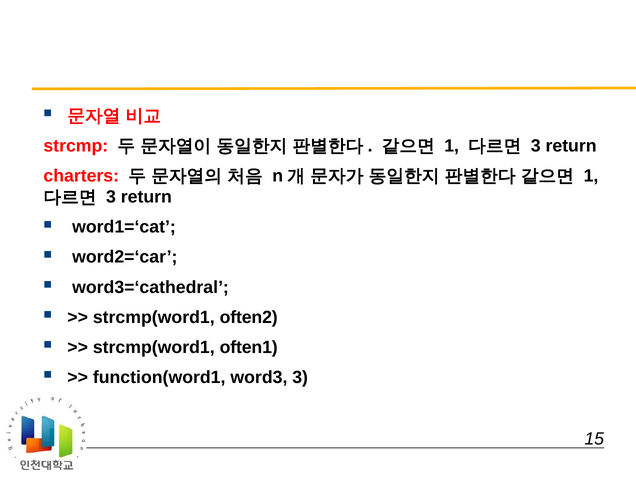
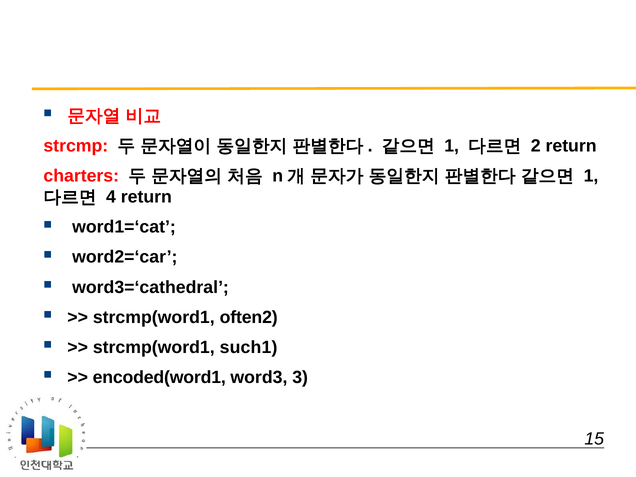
3 at (536, 146): 3 -> 2
3 at (111, 197): 3 -> 4
often1: often1 -> such1
function(word1: function(word1 -> encoded(word1
